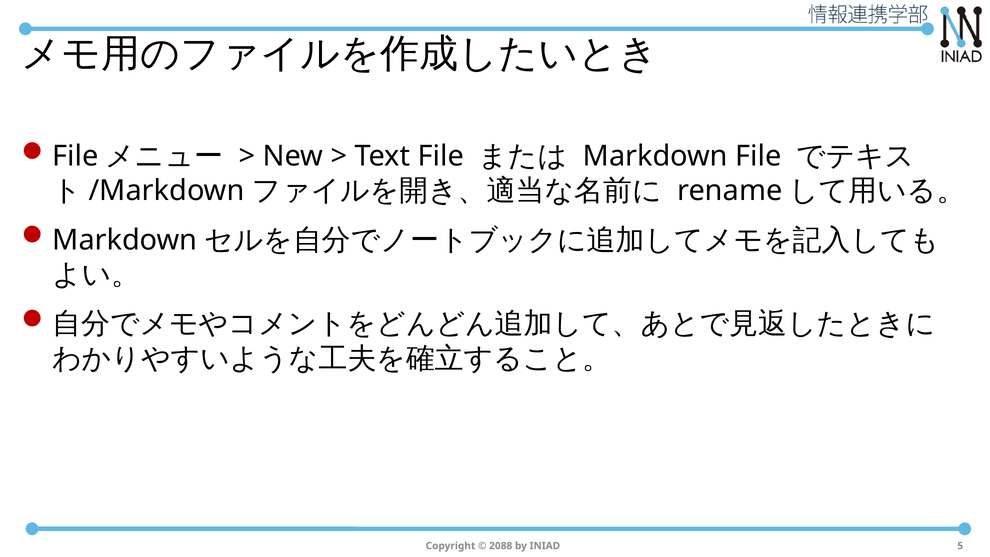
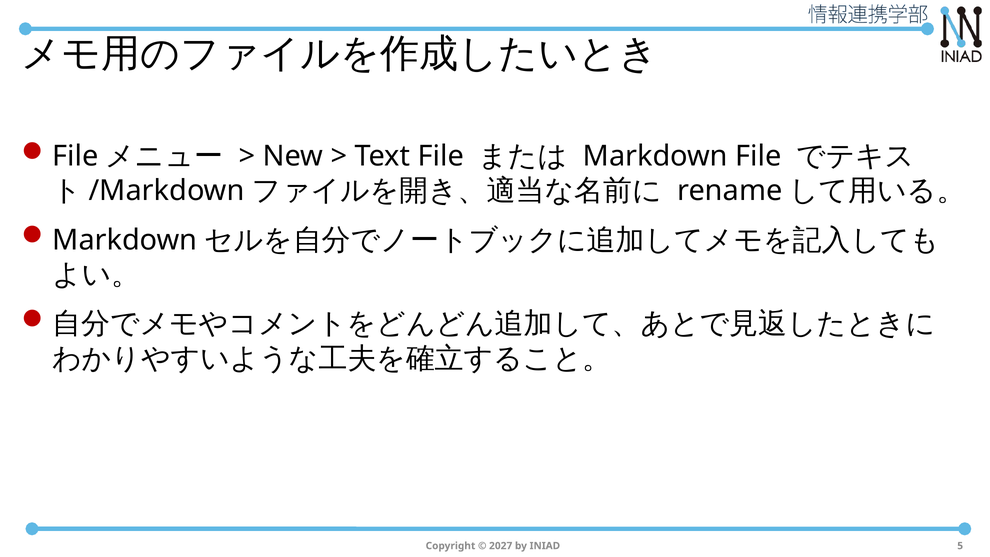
2088: 2088 -> 2027
